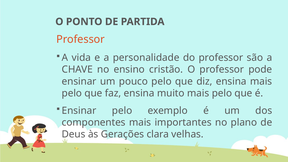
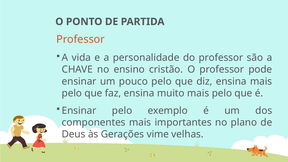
clara: clara -> vime
